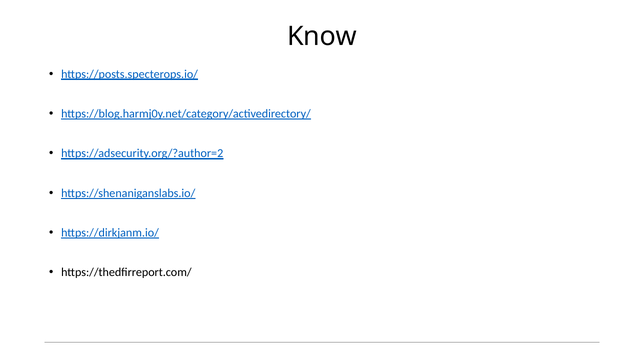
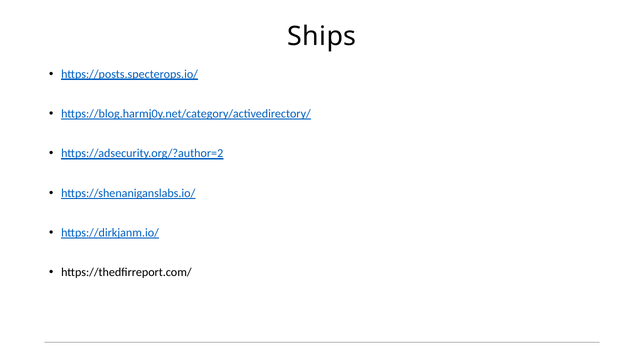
Know: Know -> Ships
